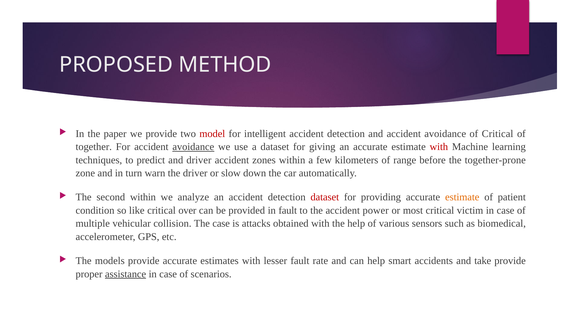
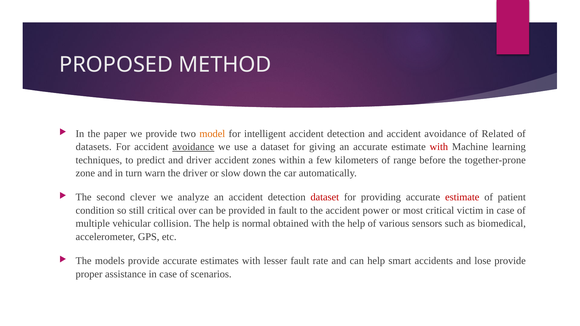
model colour: red -> orange
of Critical: Critical -> Related
together: together -> datasets
second within: within -> clever
estimate at (462, 197) colour: orange -> red
like: like -> still
collision The case: case -> help
attacks: attacks -> normal
take: take -> lose
assistance underline: present -> none
